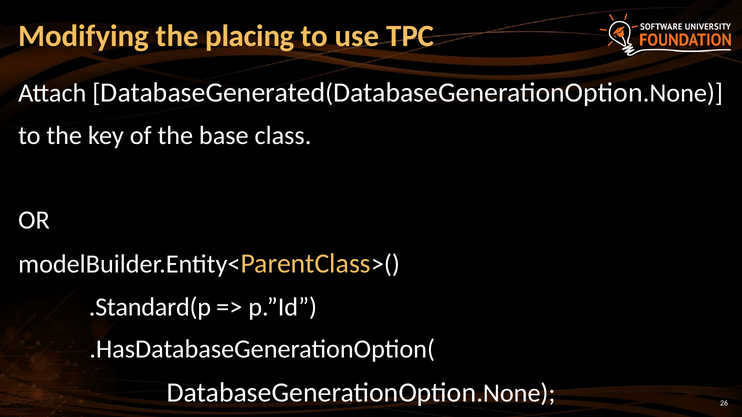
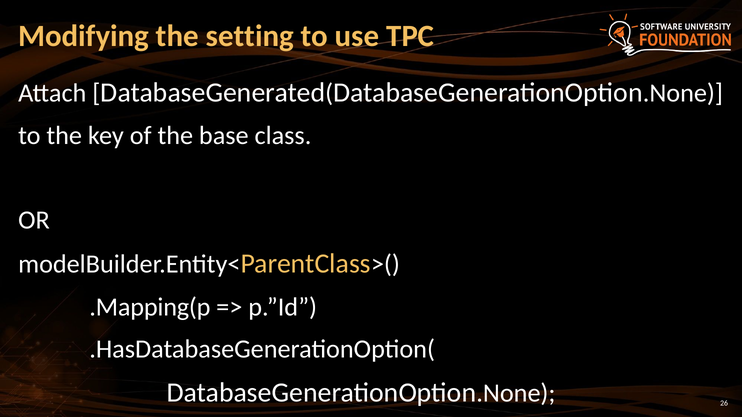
placing: placing -> setting
.Standard(p: .Standard(p -> .Mapping(p
